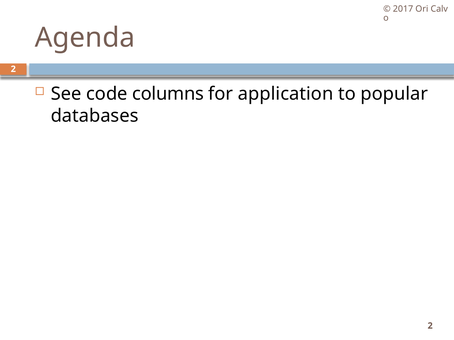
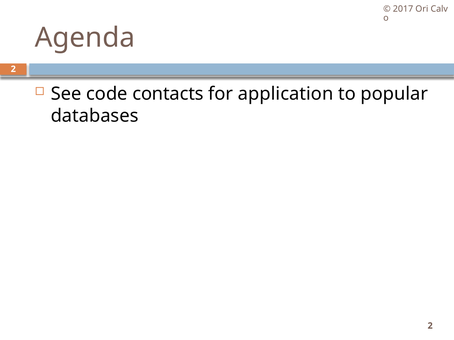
columns: columns -> contacts
